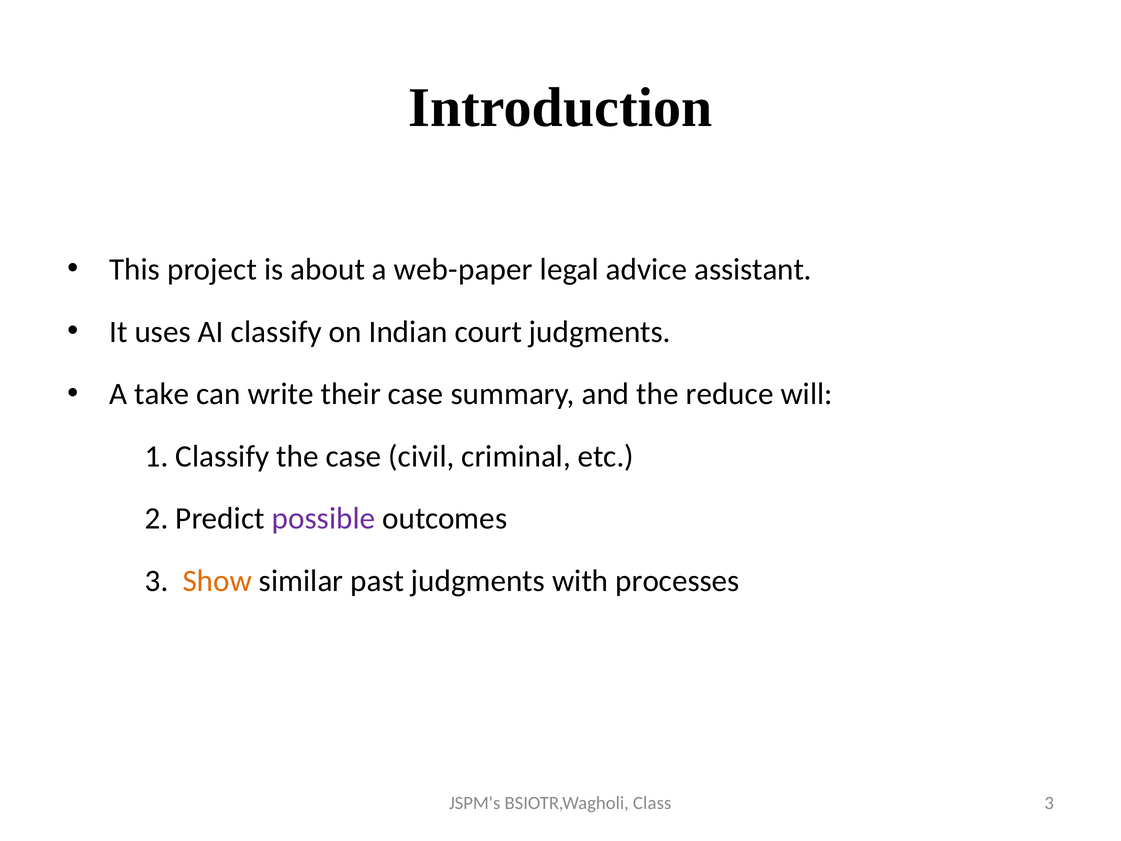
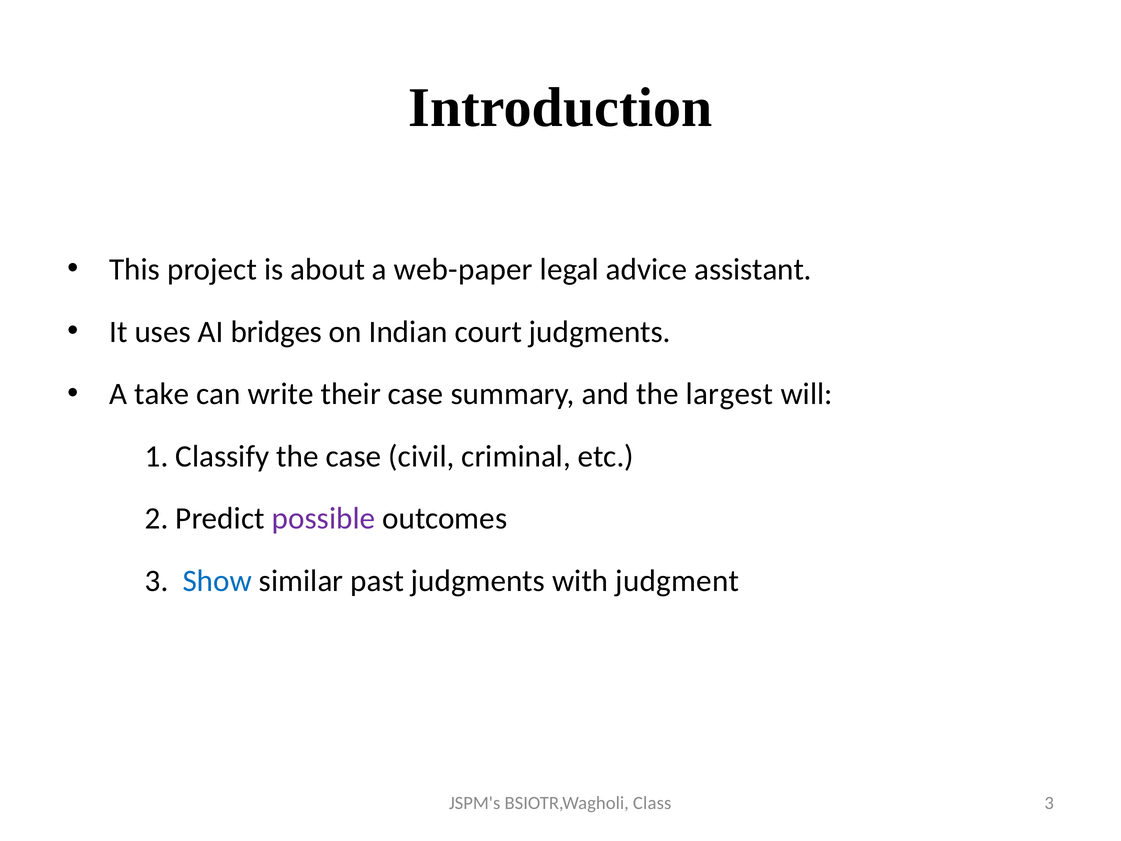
AI classify: classify -> bridges
reduce: reduce -> largest
Show colour: orange -> blue
processes: processes -> judgment
